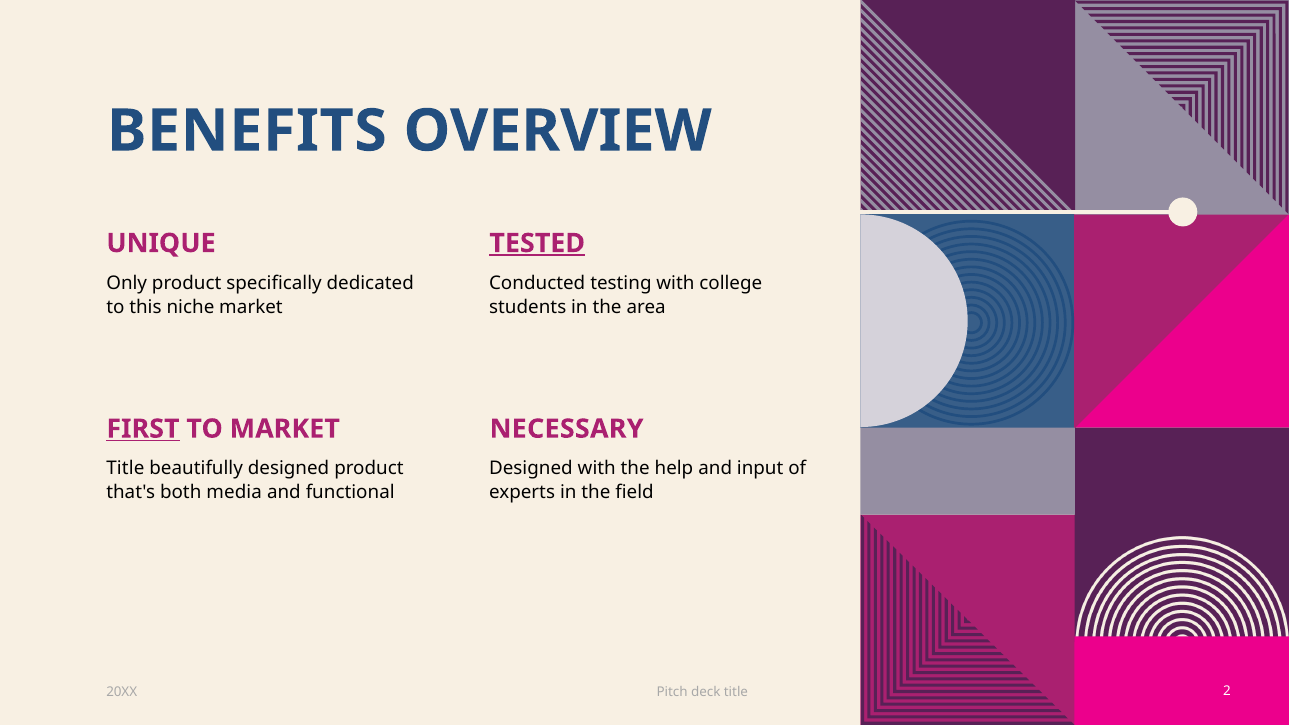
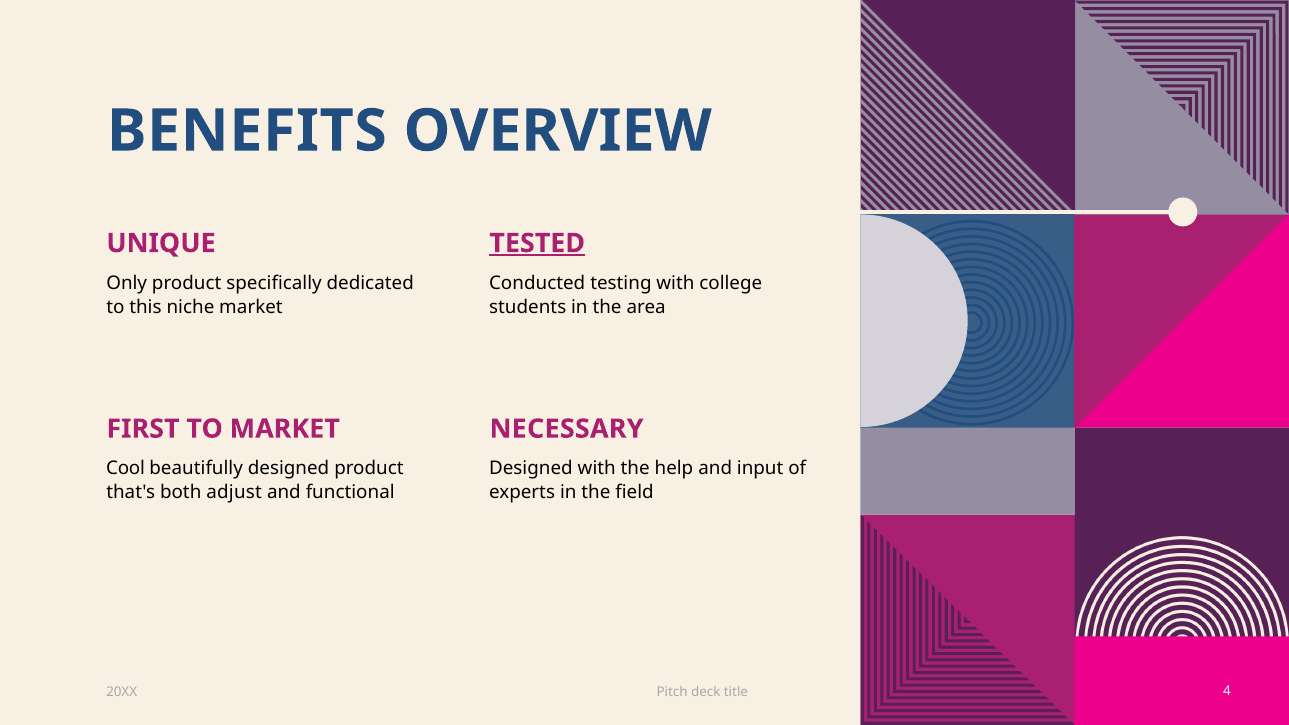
FIRST underline: present -> none
Title at (125, 469): Title -> Cool
media: media -> adjust
2: 2 -> 4
